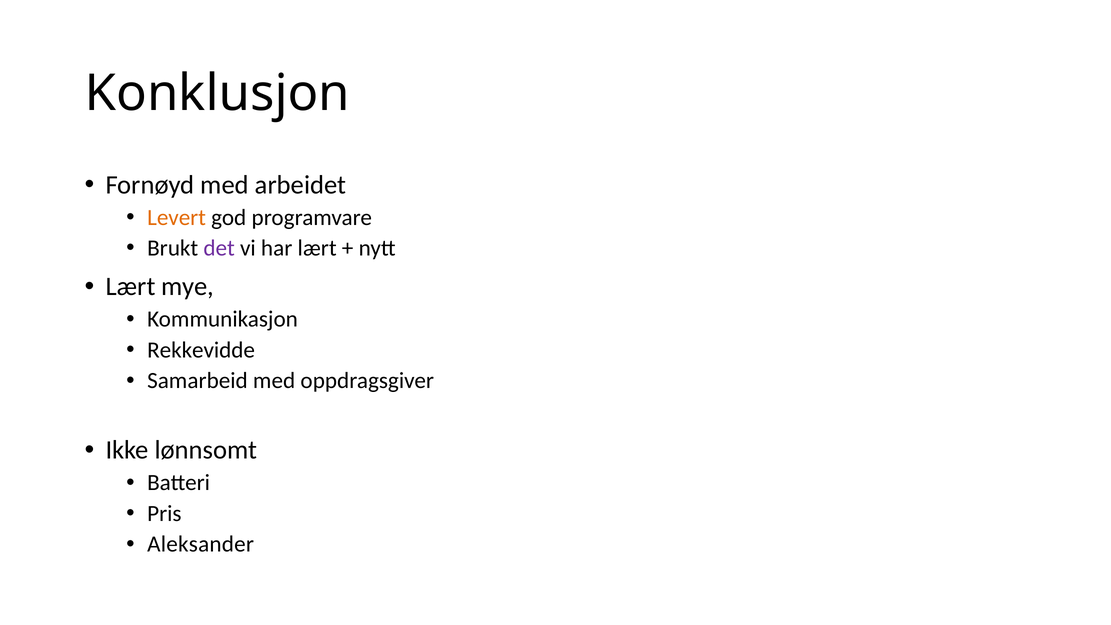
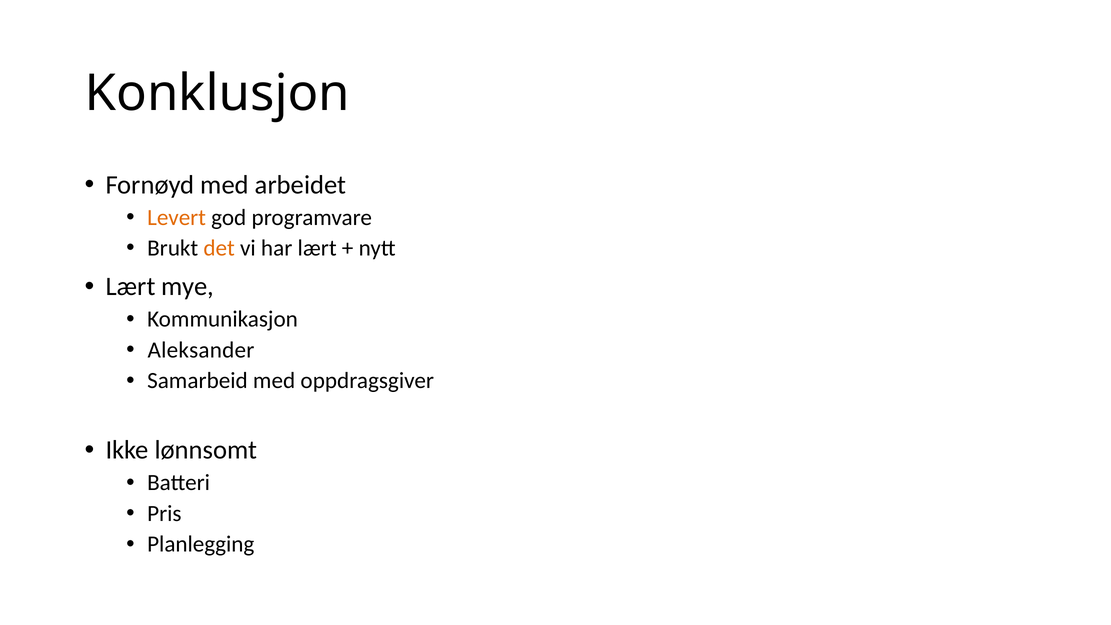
det colour: purple -> orange
Rekkevidde: Rekkevidde -> Aleksander
Aleksander: Aleksander -> Planlegging
